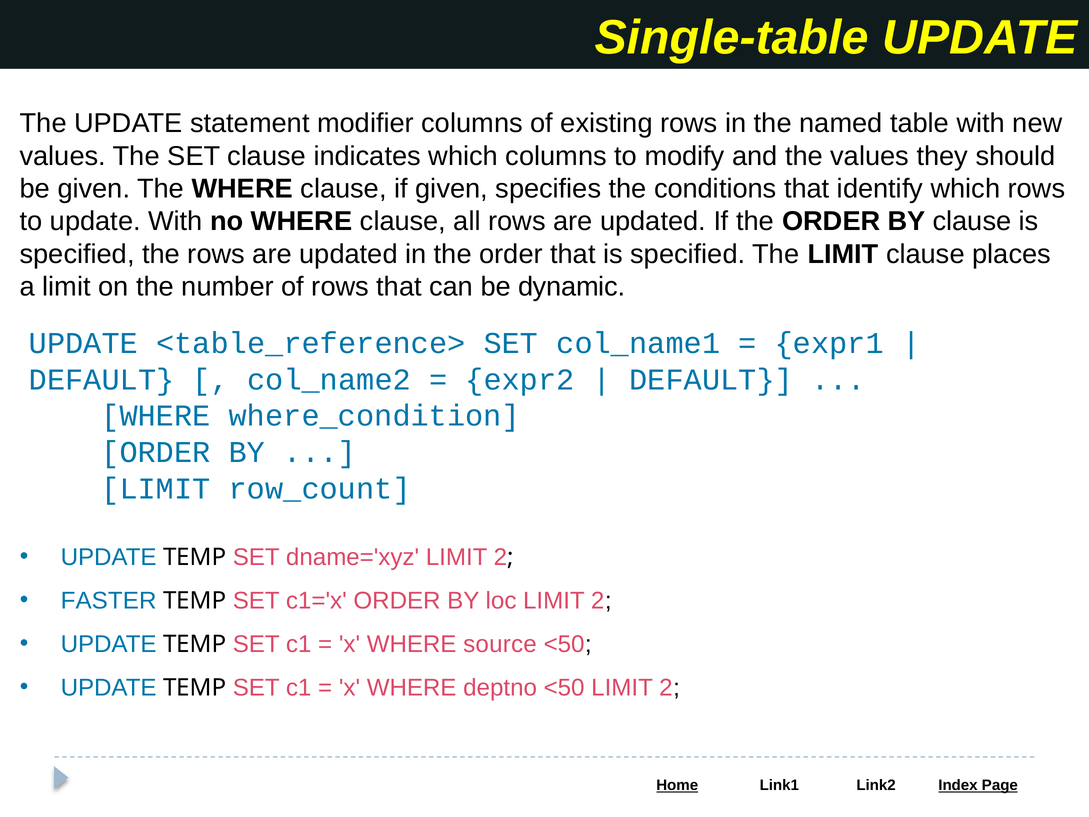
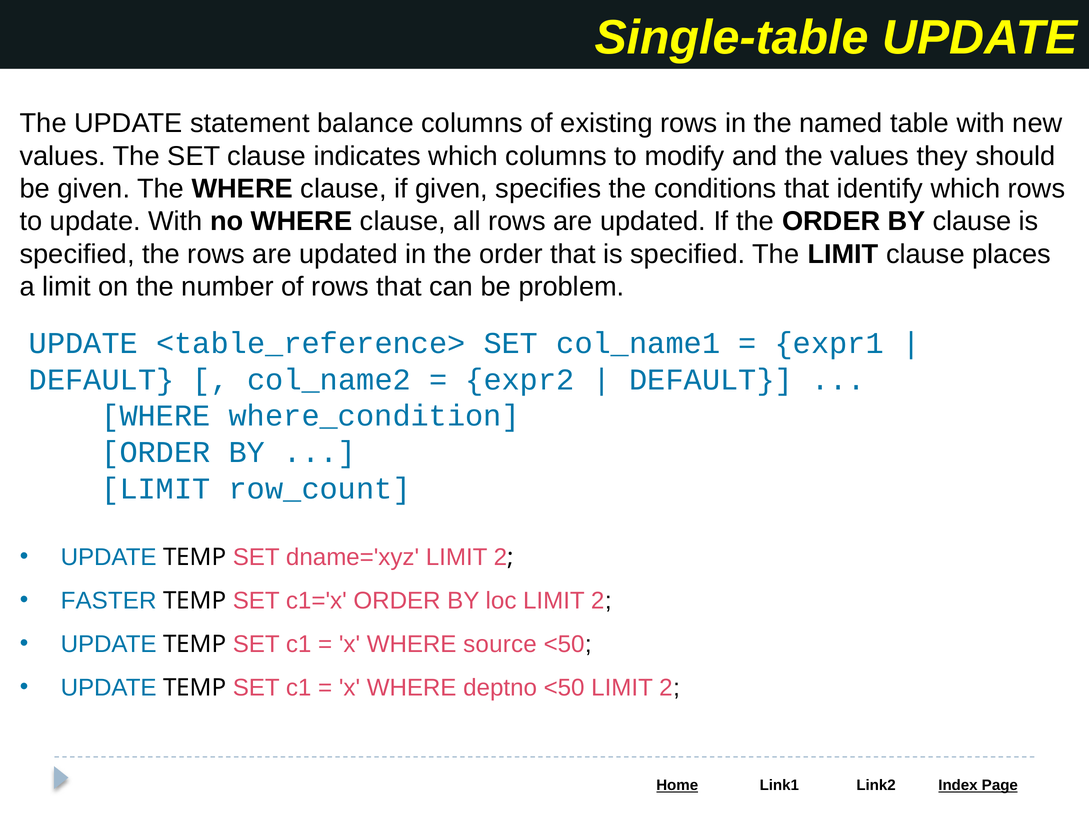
modifier: modifier -> balance
dynamic: dynamic -> problem
